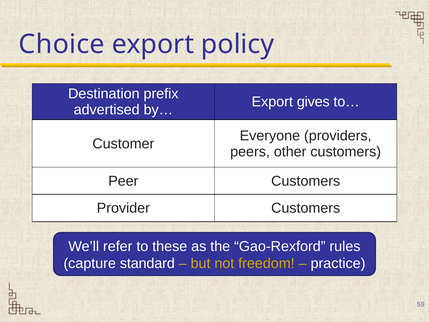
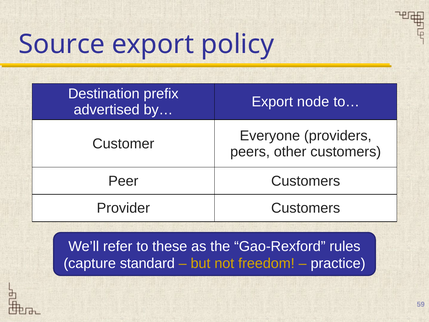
Choice: Choice -> Source
gives: gives -> node
